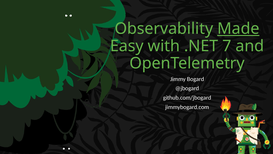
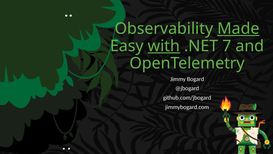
with underline: none -> present
